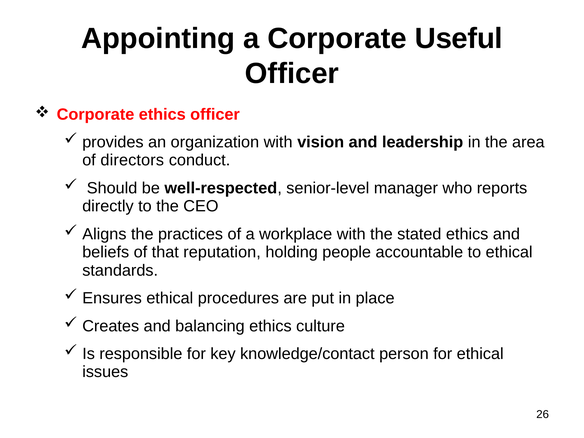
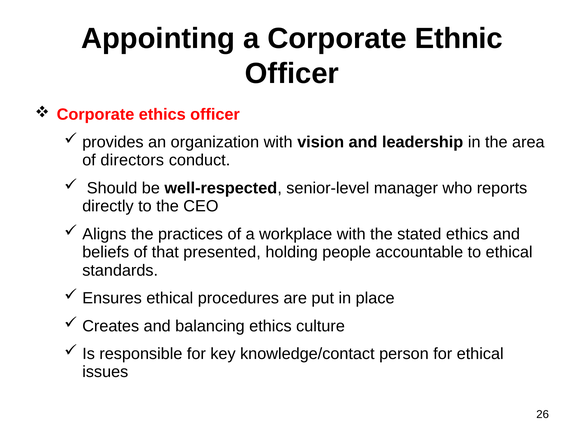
Useful: Useful -> Ethnic
reputation: reputation -> presented
